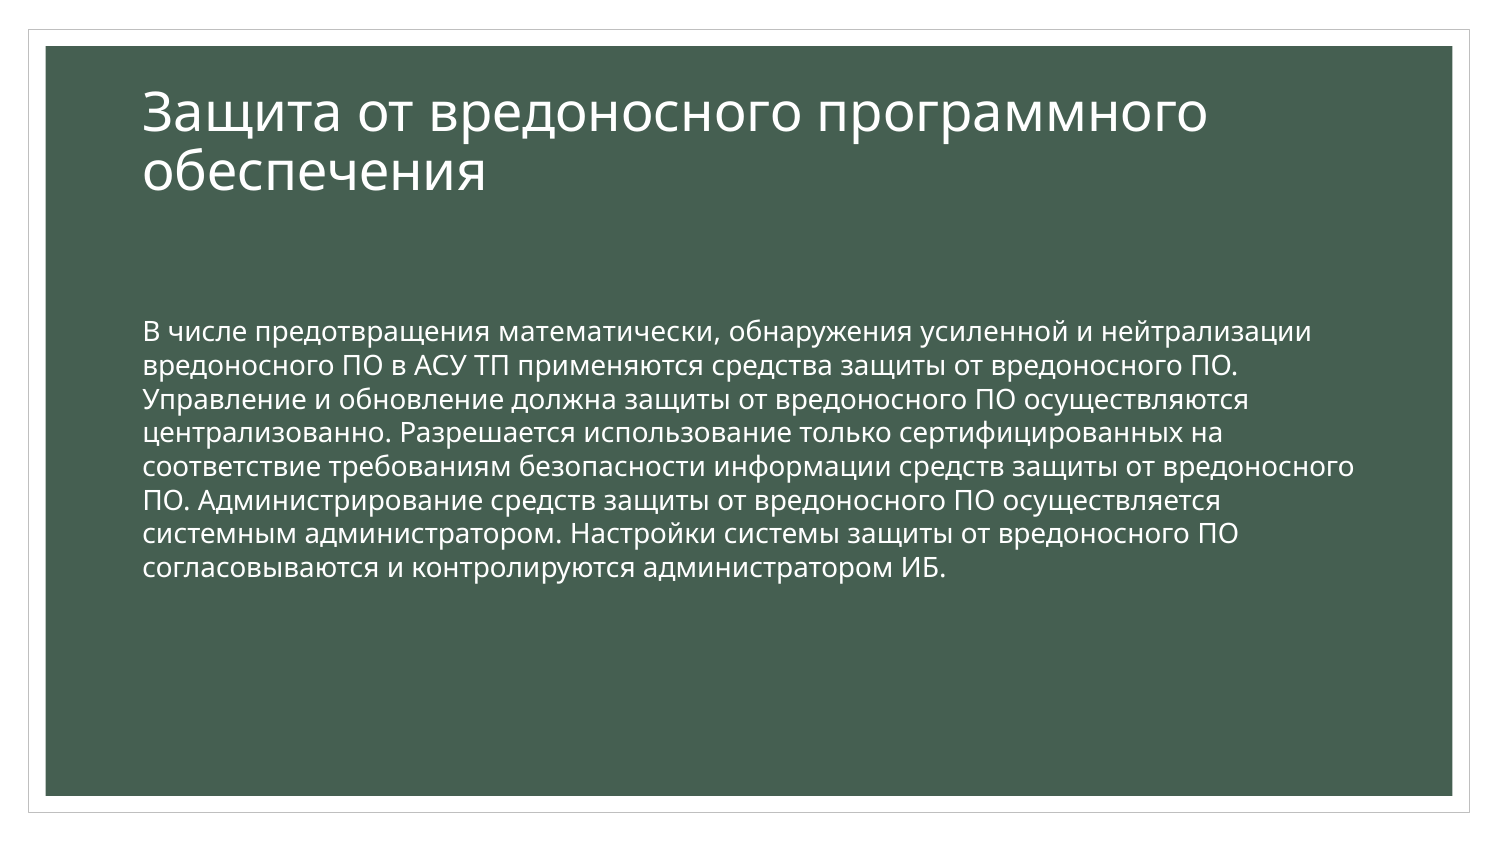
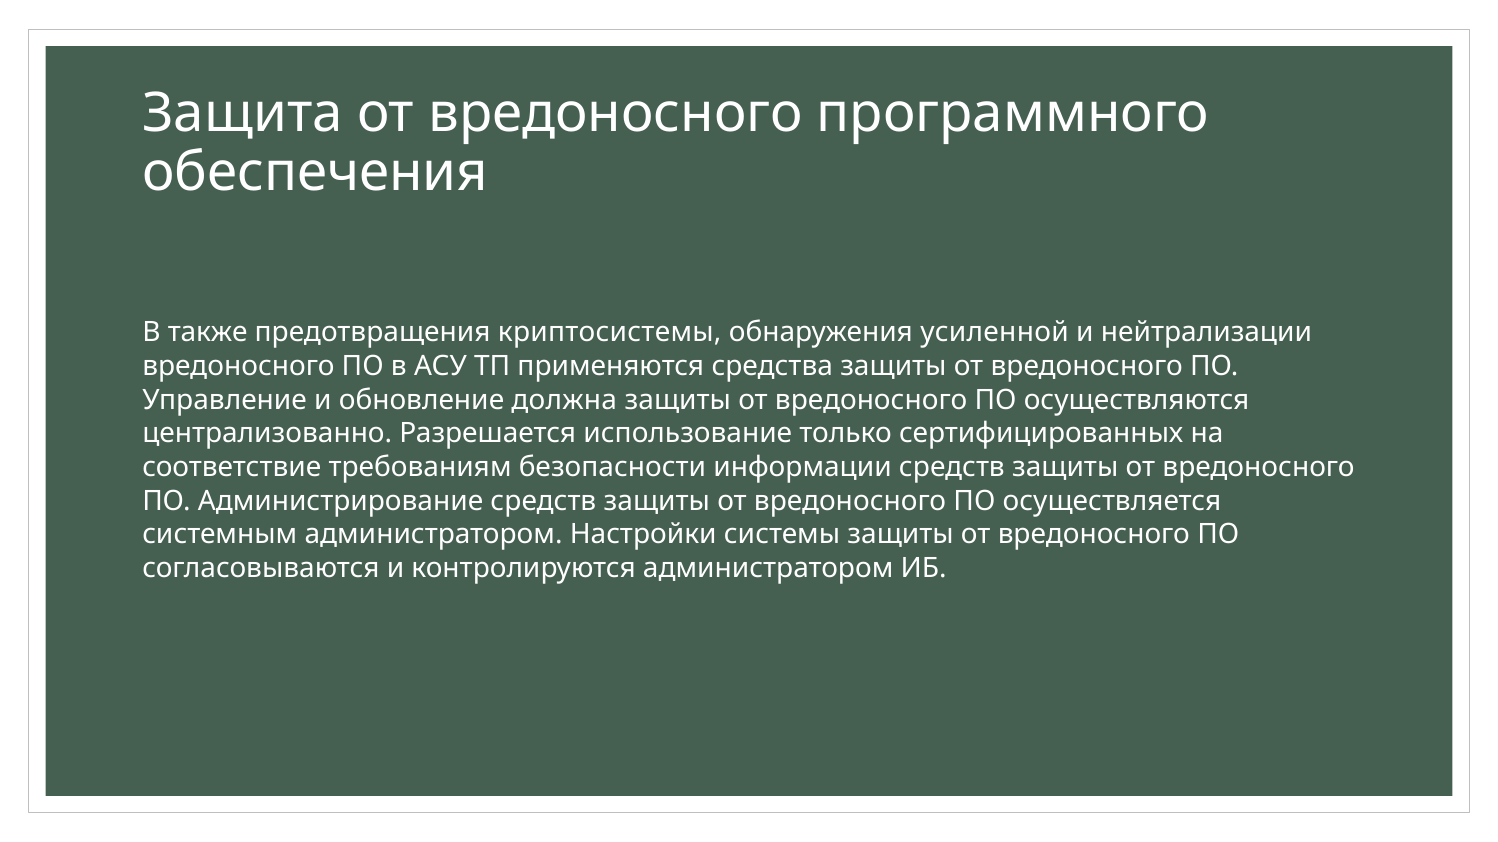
числе: числе -> также
математически: математически -> криптосистемы
